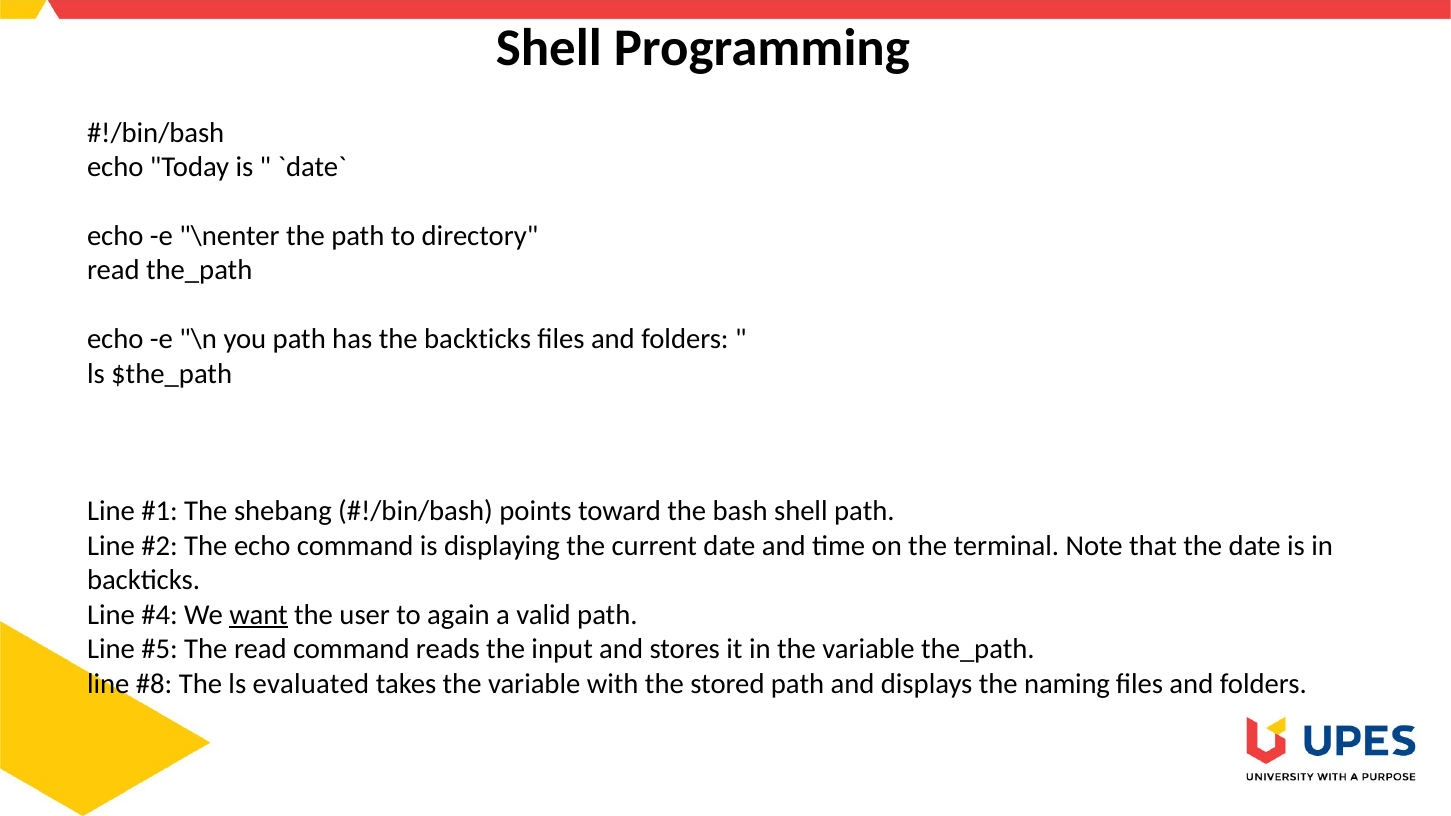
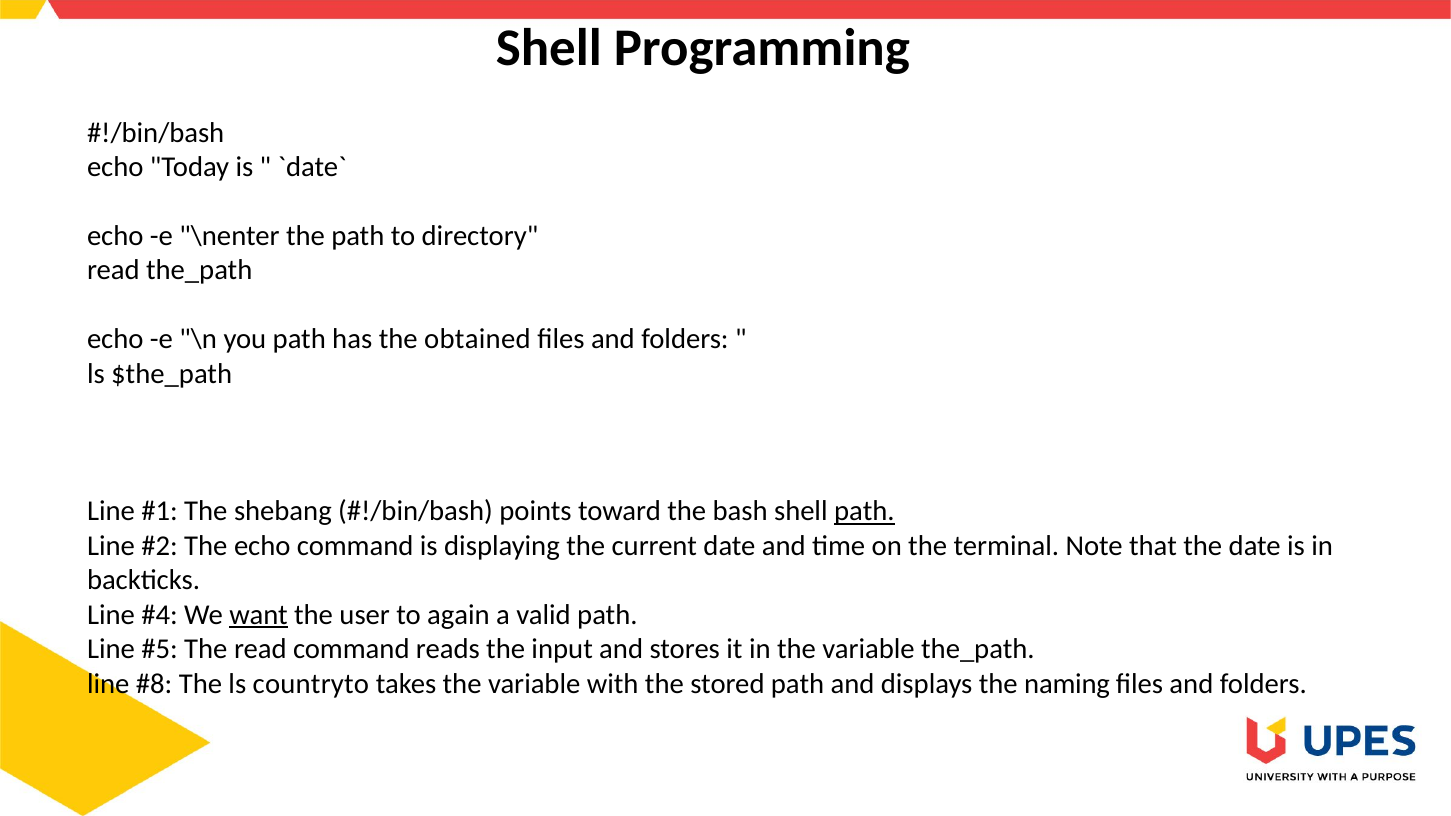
the backticks: backticks -> obtained
path at (864, 512) underline: none -> present
evaluated: evaluated -> countryto
